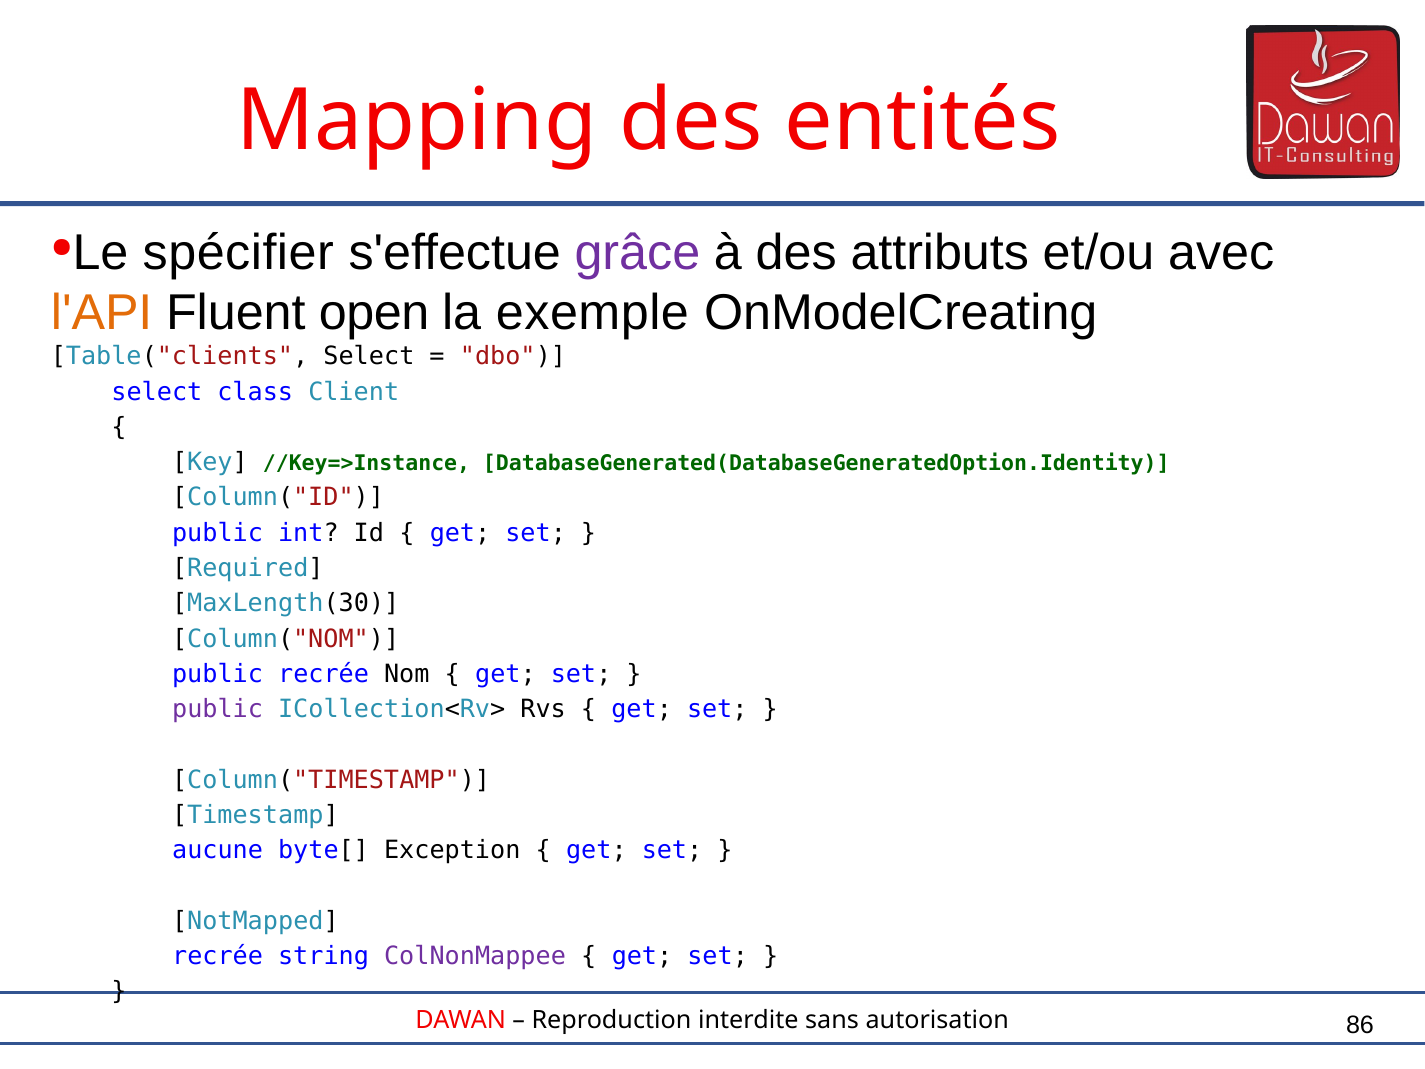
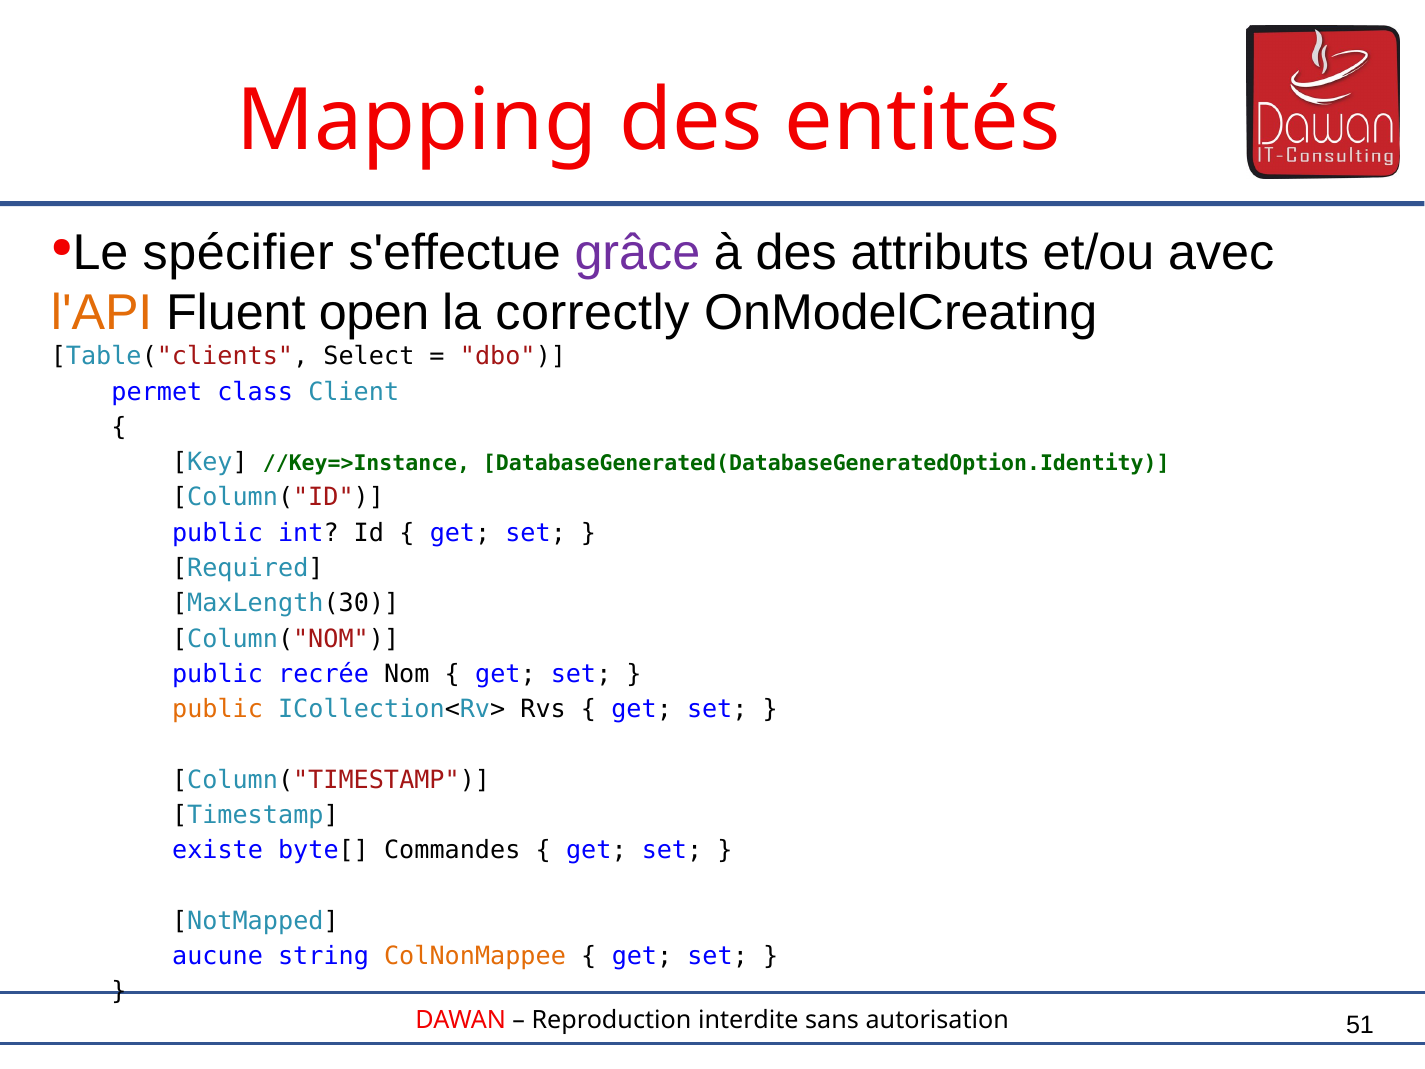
exemple: exemple -> correctly
select at (157, 392): select -> permet
public at (218, 709) colour: purple -> orange
aucune: aucune -> existe
Exception: Exception -> Commandes
recrée at (218, 956): recrée -> aucune
ColNonMappee colour: purple -> orange
86: 86 -> 51
